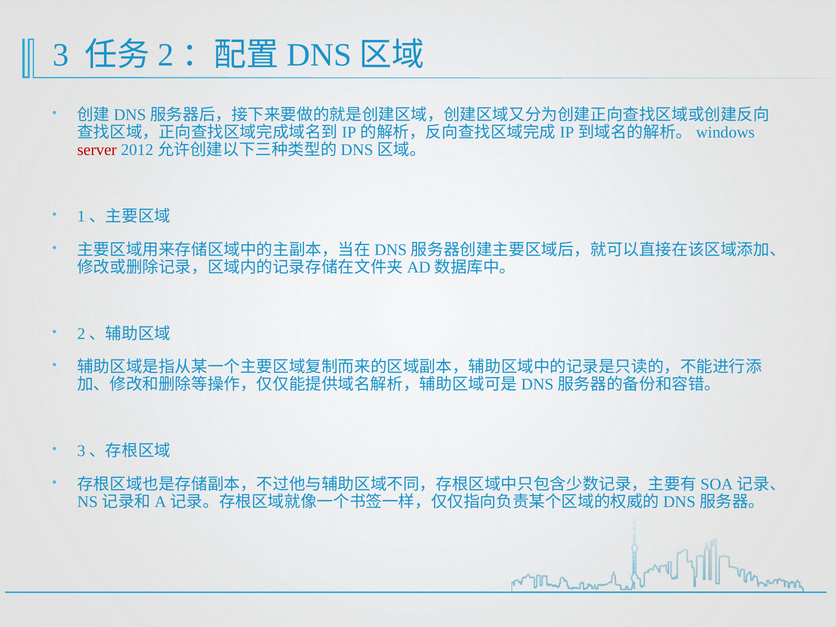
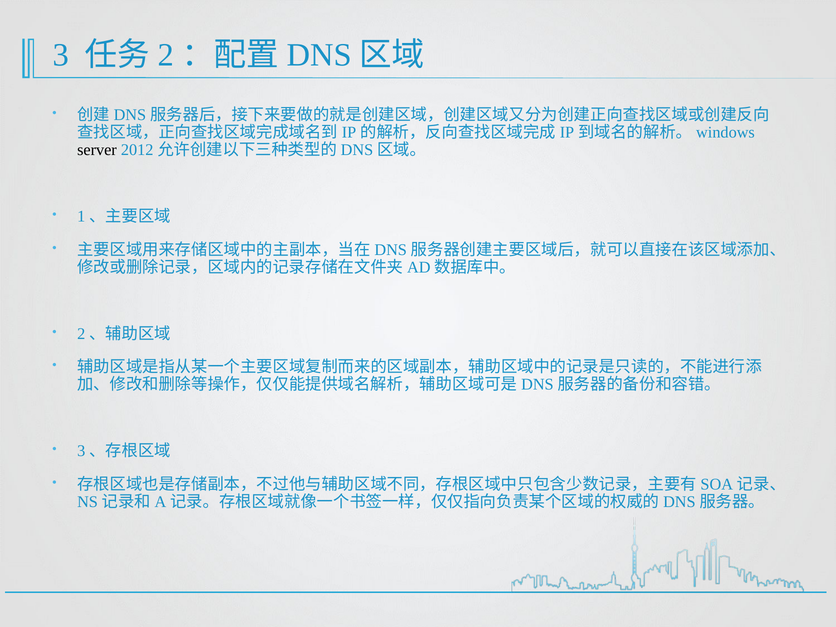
server colour: red -> black
